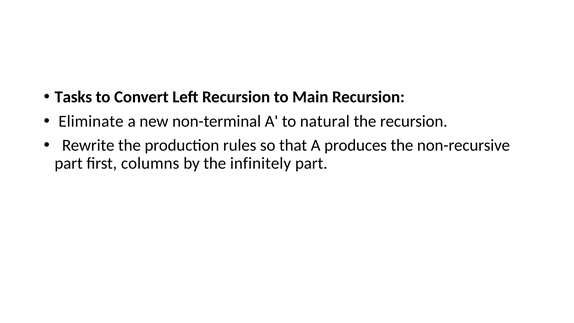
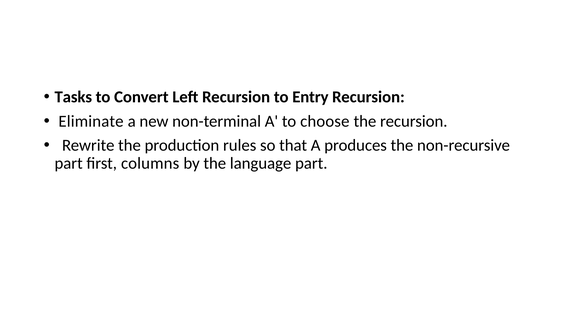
Main: Main -> Entry
natural: natural -> choose
infinitely: infinitely -> language
